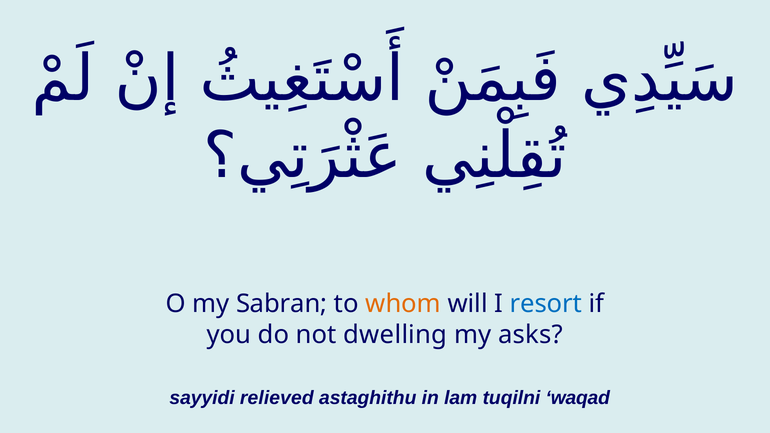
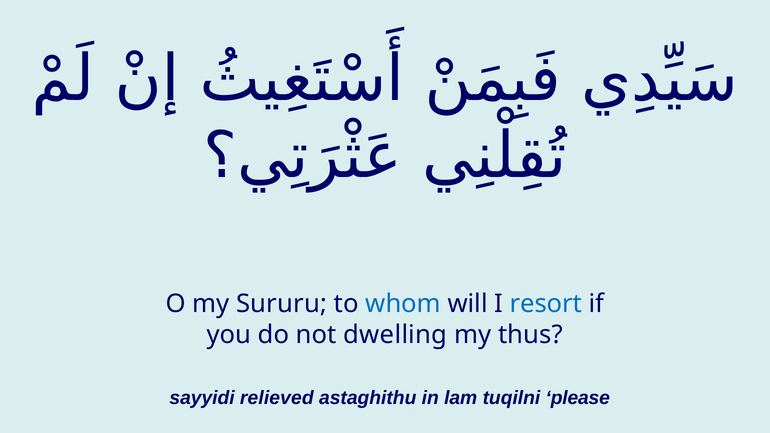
Sabran: Sabran -> Sururu
whom colour: orange -> blue
asks: asks -> thus
waqad: waqad -> please
